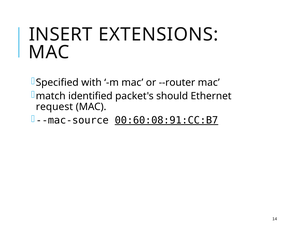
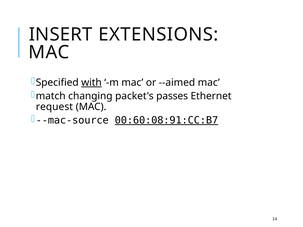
with underline: none -> present
--router: --router -> --aimed
identified: identified -> changing
should: should -> passes
